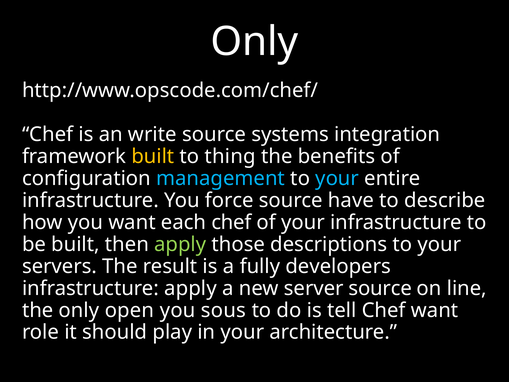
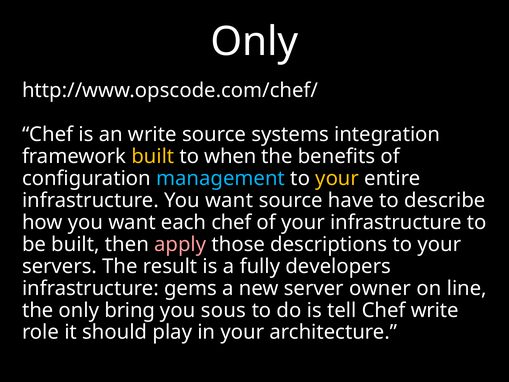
thing: thing -> when
your at (337, 178) colour: light blue -> yellow
infrastructure You force: force -> want
apply at (180, 244) colour: light green -> pink
infrastructure apply: apply -> gems
server source: source -> owner
open: open -> bring
Chef want: want -> write
